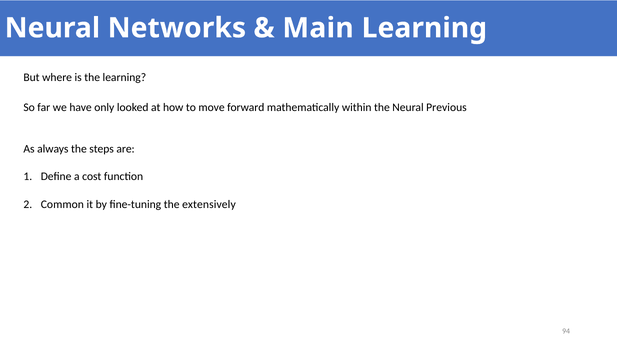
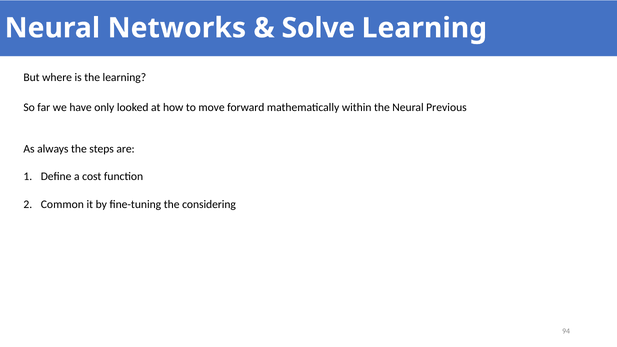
Main: Main -> Solve
extensively: extensively -> considering
